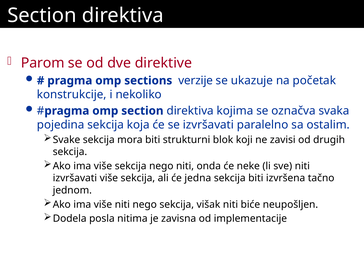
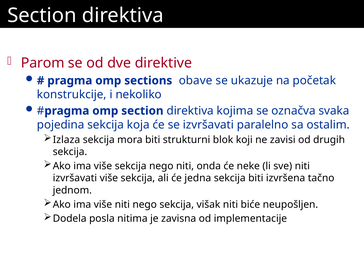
verzije: verzije -> obave
Svake: Svake -> Izlaza
